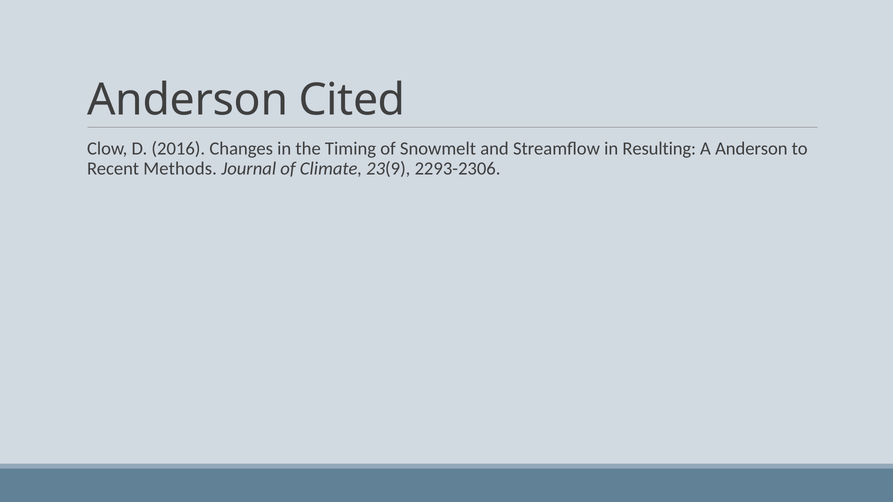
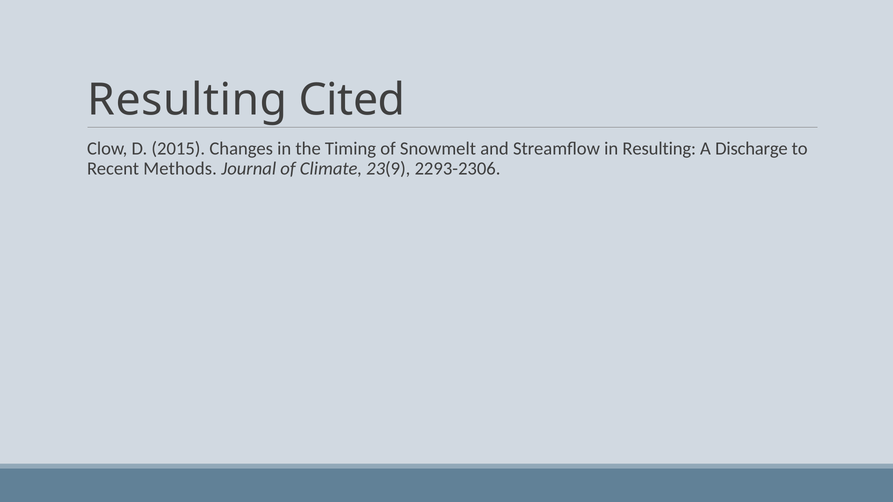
Anderson at (188, 100): Anderson -> Resulting
2016: 2016 -> 2015
A Anderson: Anderson -> Discharge
